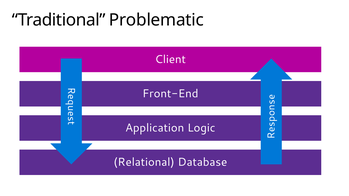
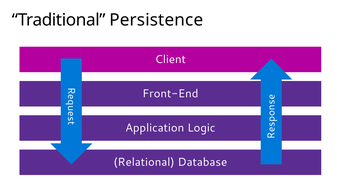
Problematic: Problematic -> Persistence
